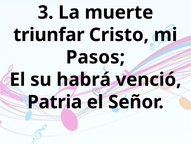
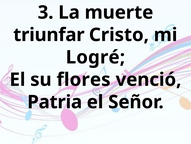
Pasos: Pasos -> Logré
habrá: habrá -> flores
